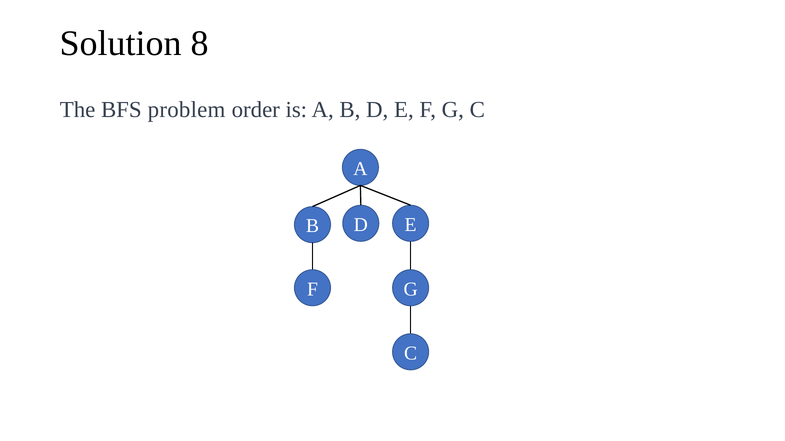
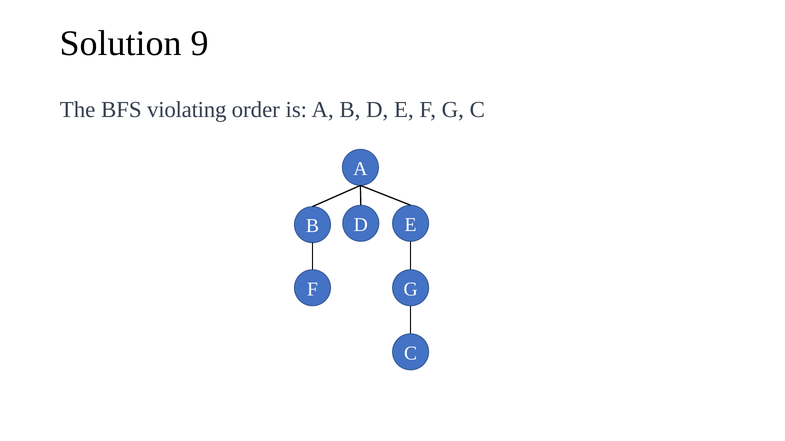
8: 8 -> 9
problem: problem -> violating
